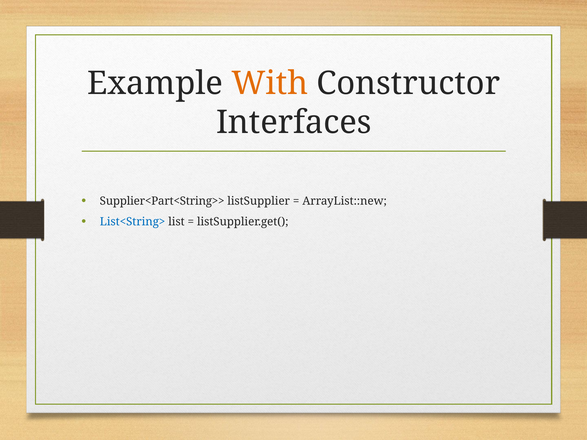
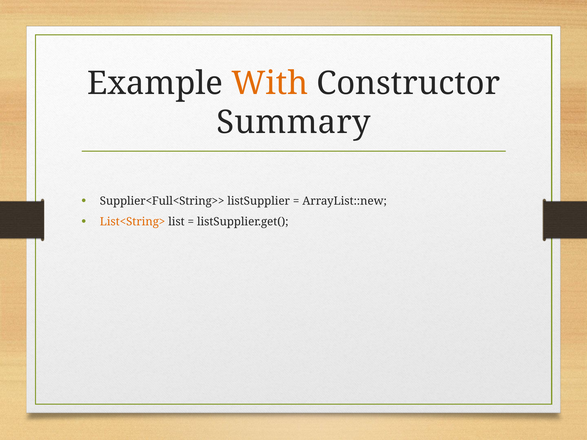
Interfaces: Interfaces -> Summary
Supplier<Part<String>>: Supplier<Part<String>> -> Supplier<Full<String>>
List<String> colour: blue -> orange
